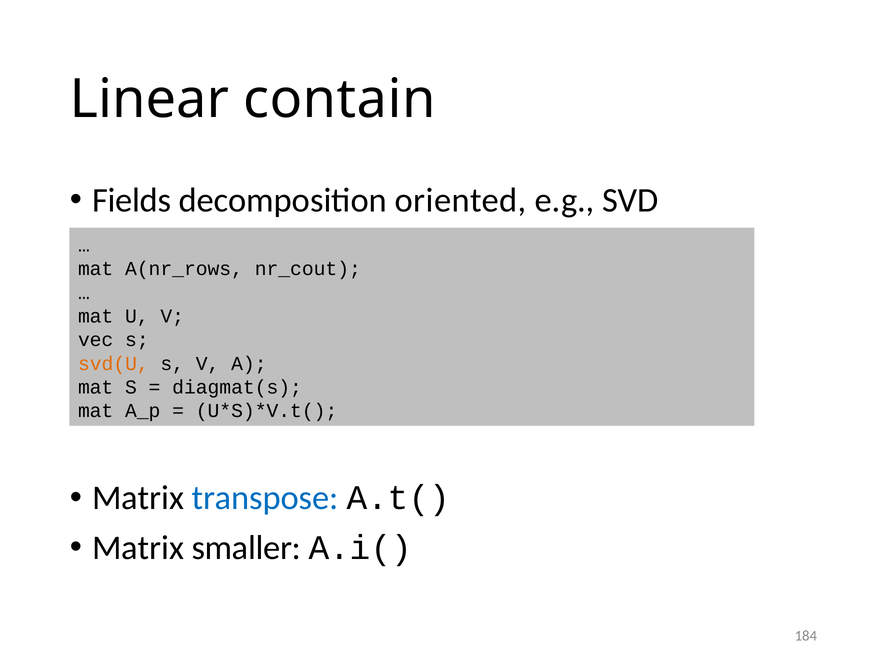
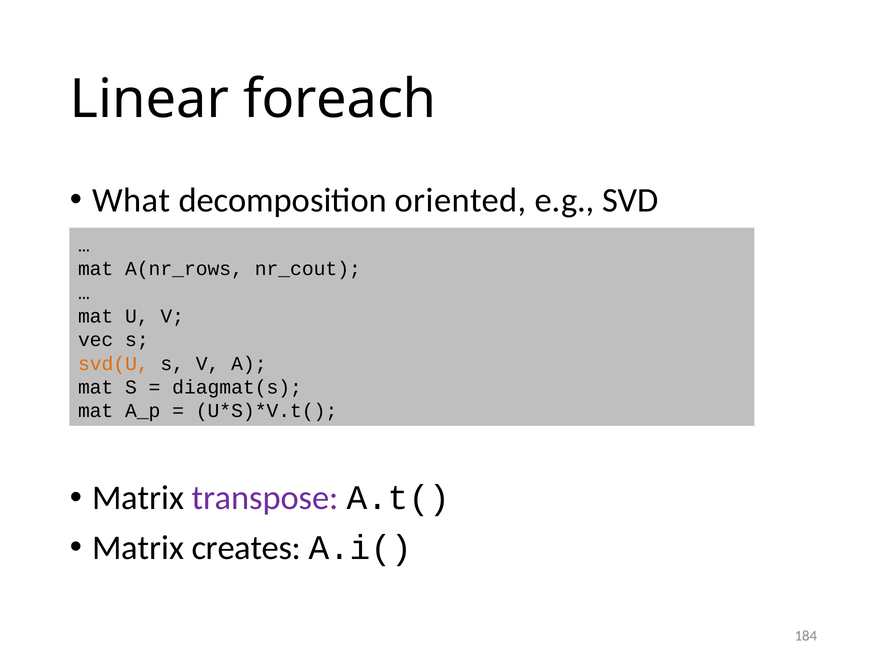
contain: contain -> foreach
Fields: Fields -> What
transpose colour: blue -> purple
smaller: smaller -> creates
